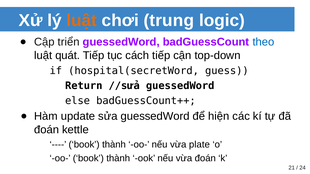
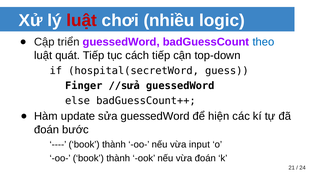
luật at (82, 20) colour: orange -> red
trung: trung -> nhiều
Return: Return -> Finger
kettle: kettle -> bước
plate: plate -> input
